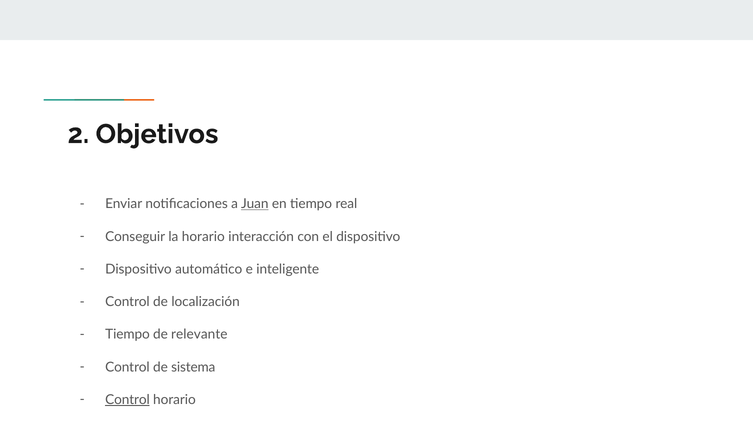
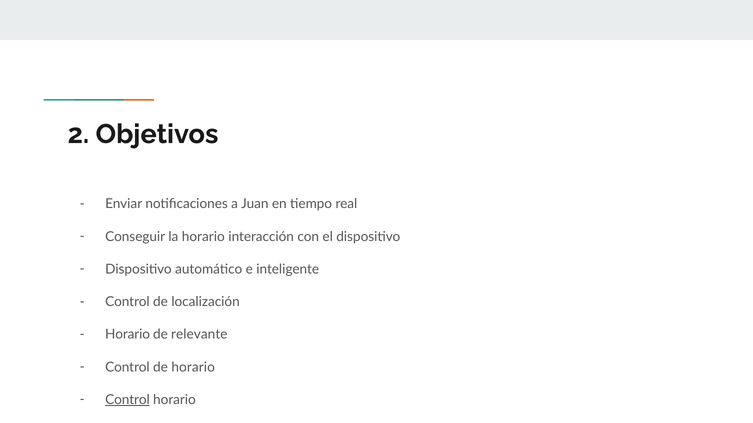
Juan underline: present -> none
Tiempo at (127, 335): Tiempo -> Horario
de sistema: sistema -> horario
